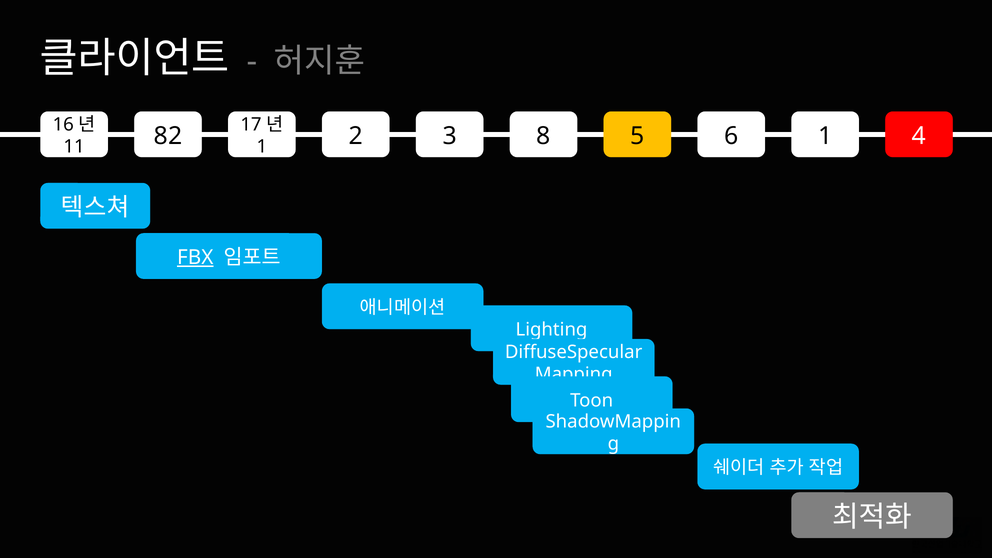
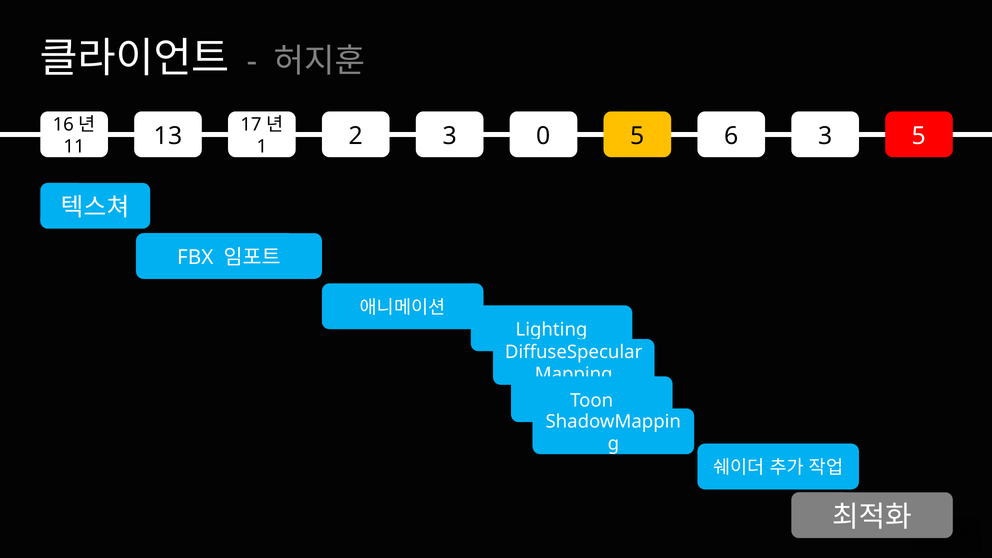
8: 8 -> 0
6 1: 1 -> 3
5 4: 4 -> 5
82: 82 -> 13
FBX underline: present -> none
